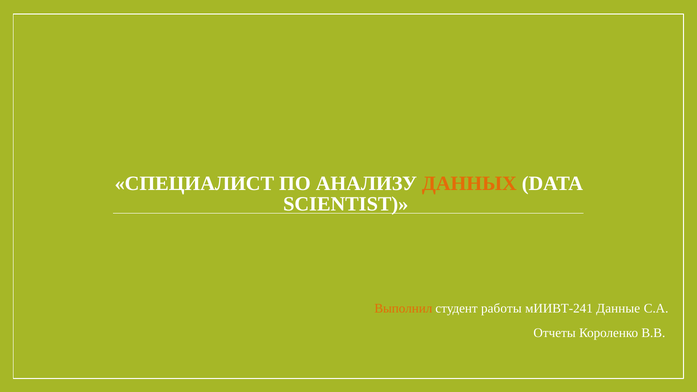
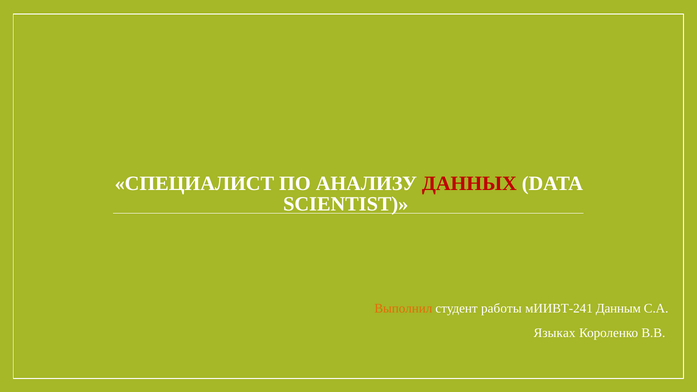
ДАННЫХ colour: orange -> red
Данные: Данные -> Данным
Отчеты: Отчеты -> Языках
